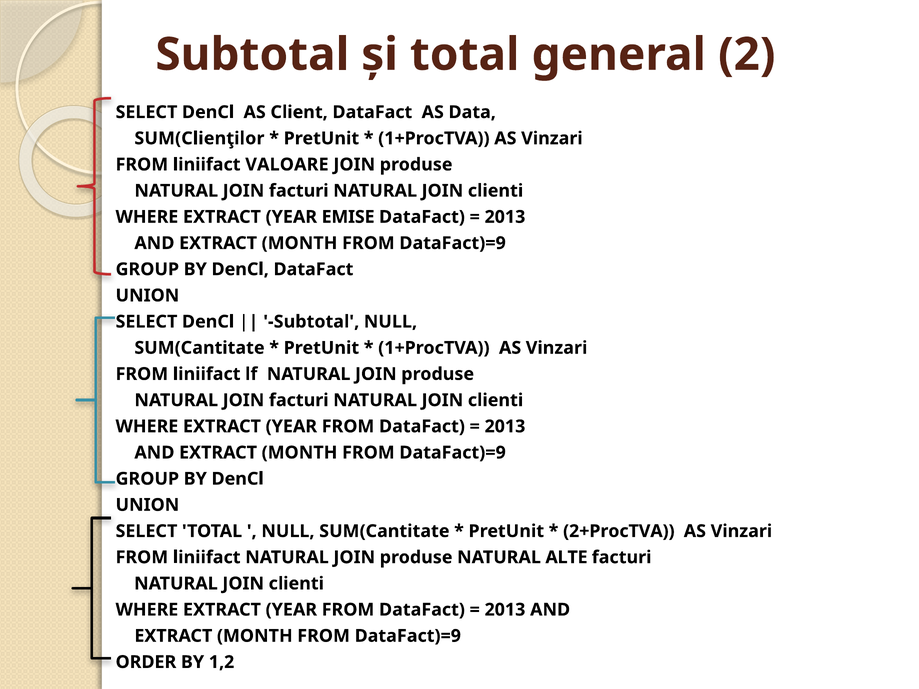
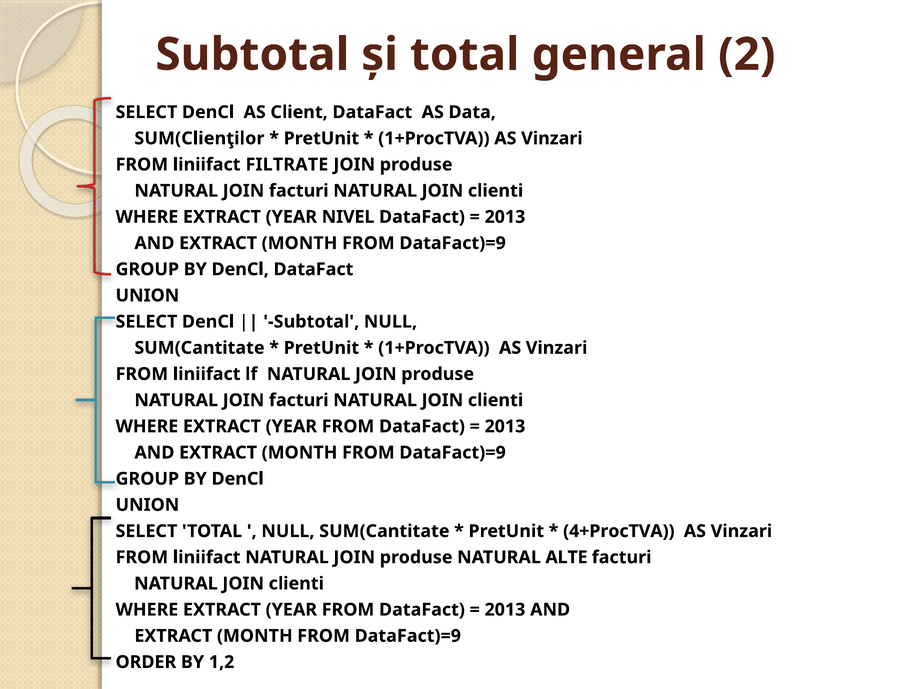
VALOARE: VALOARE -> FILTRATE
EMISE: EMISE -> NIVEL
2+ProcTVA: 2+ProcTVA -> 4+ProcTVA
